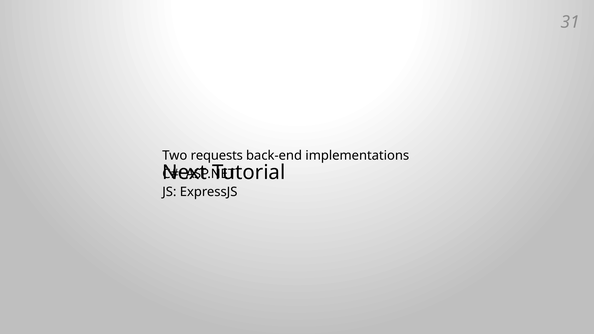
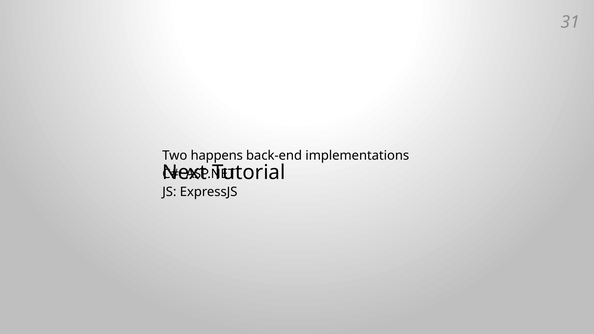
requests: requests -> happens
